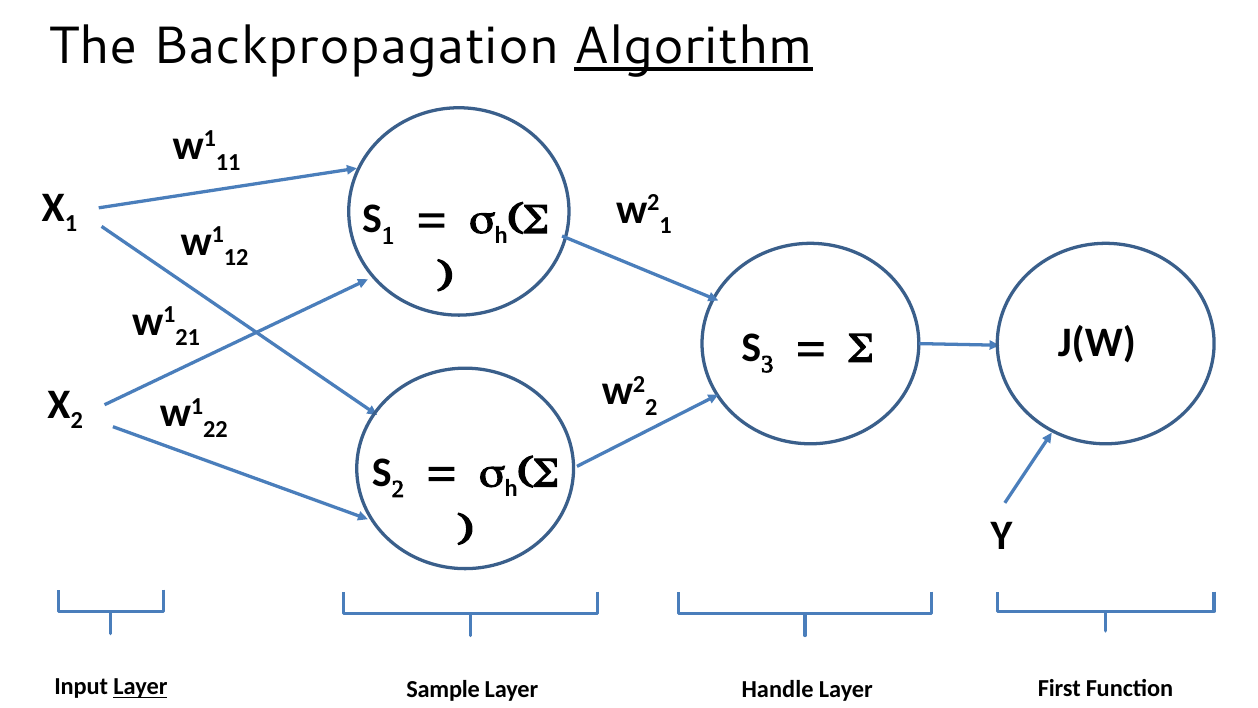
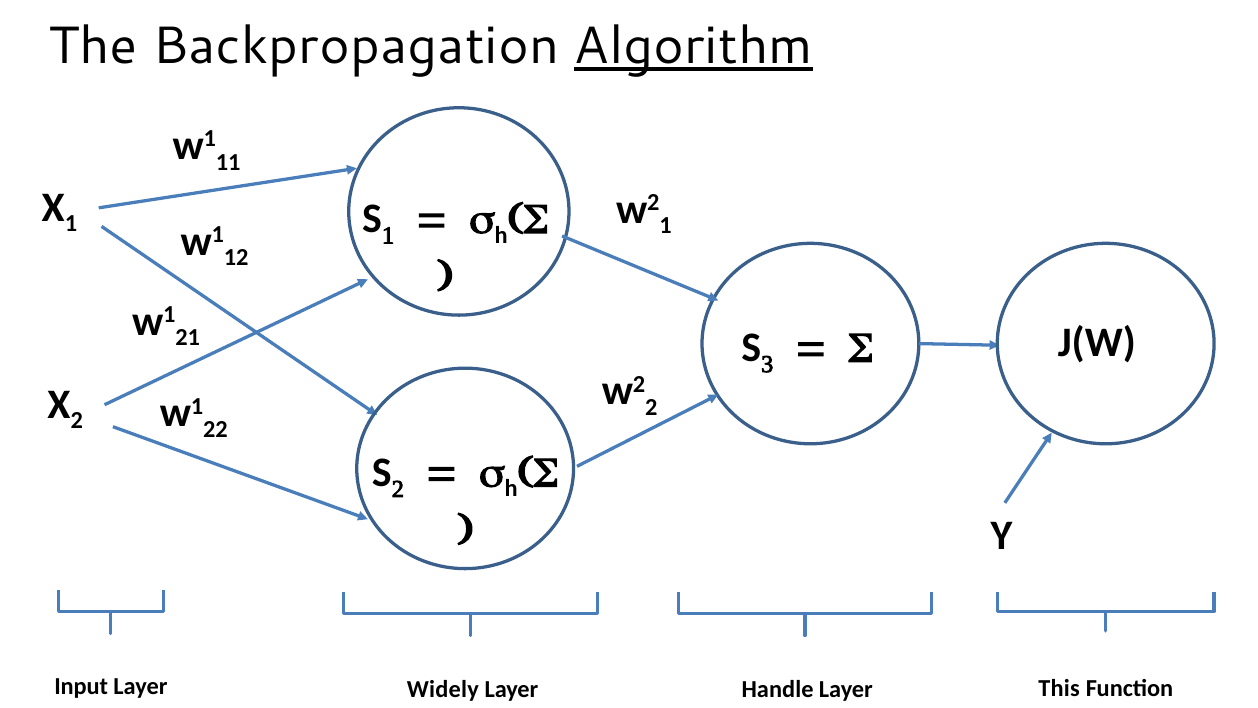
Layer at (140, 687) underline: present -> none
First: First -> This
Sample: Sample -> Widely
